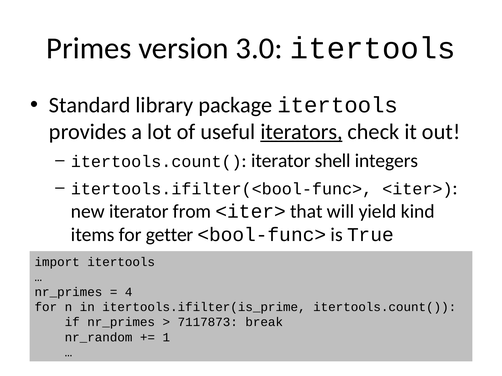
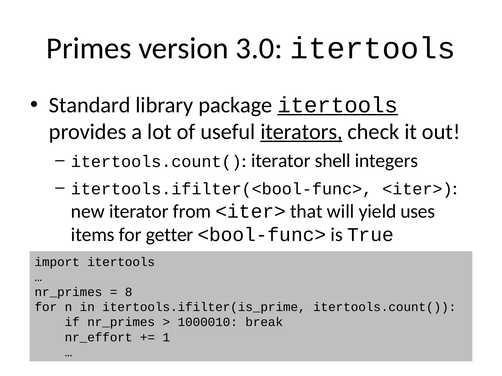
itertools at (338, 105) underline: none -> present
kind: kind -> uses
4: 4 -> 8
7117873: 7117873 -> 1000010
nr_random: nr_random -> nr_effort
